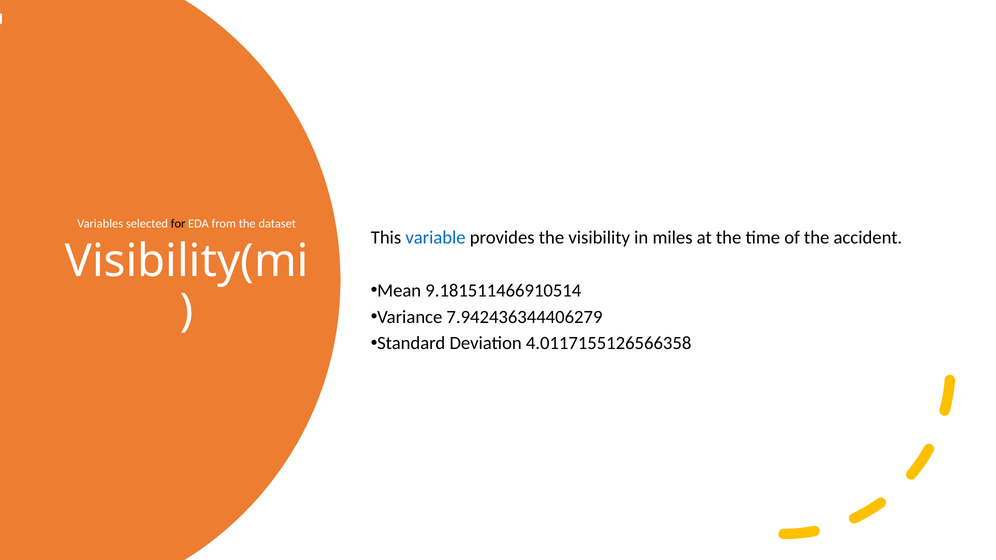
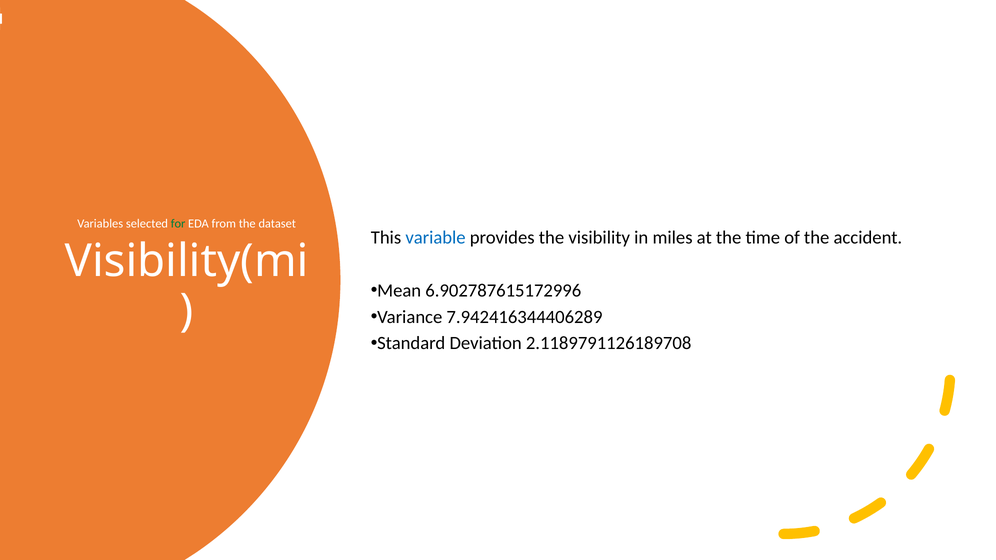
for colour: black -> green
9.181511466910514: 9.181511466910514 -> 6.902787615172996
7.942436344406279: 7.942436344406279 -> 7.942416344406289
4.0117155126566358: 4.0117155126566358 -> 2.1189791126189708
